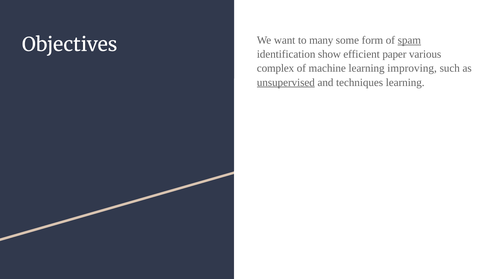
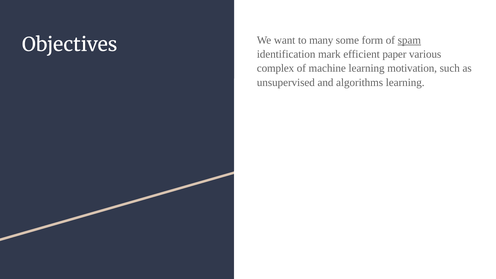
show: show -> mark
improving: improving -> motivation
unsupervised underline: present -> none
techniques: techniques -> algorithms
